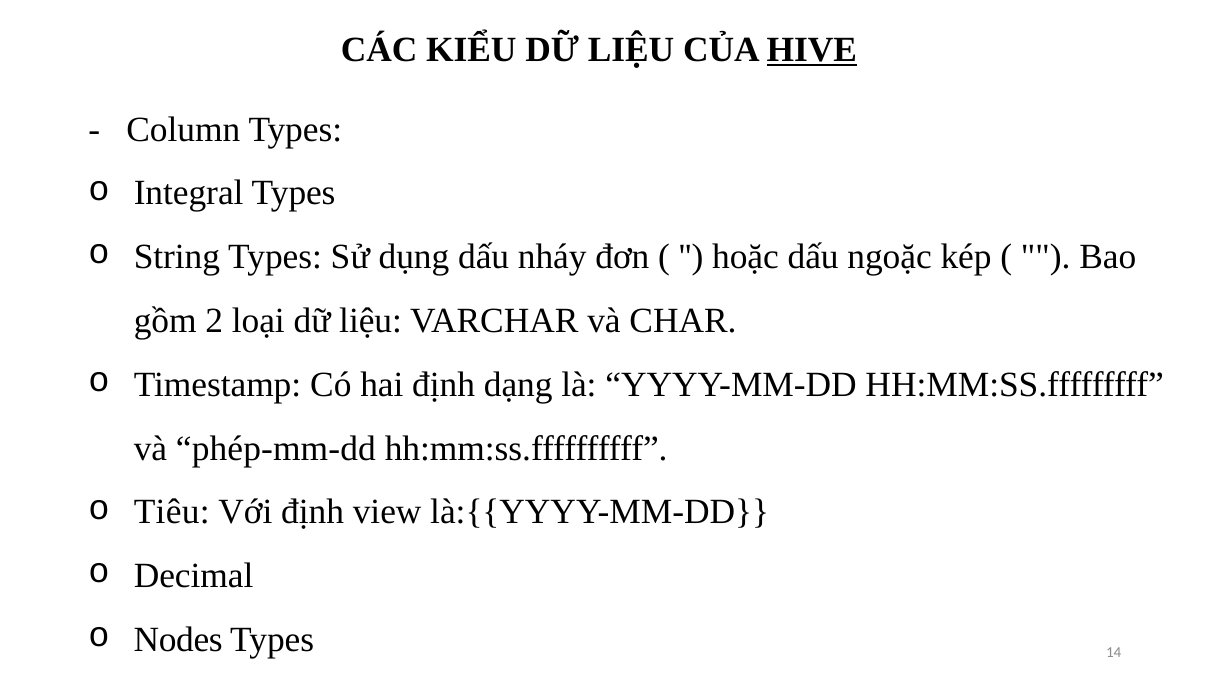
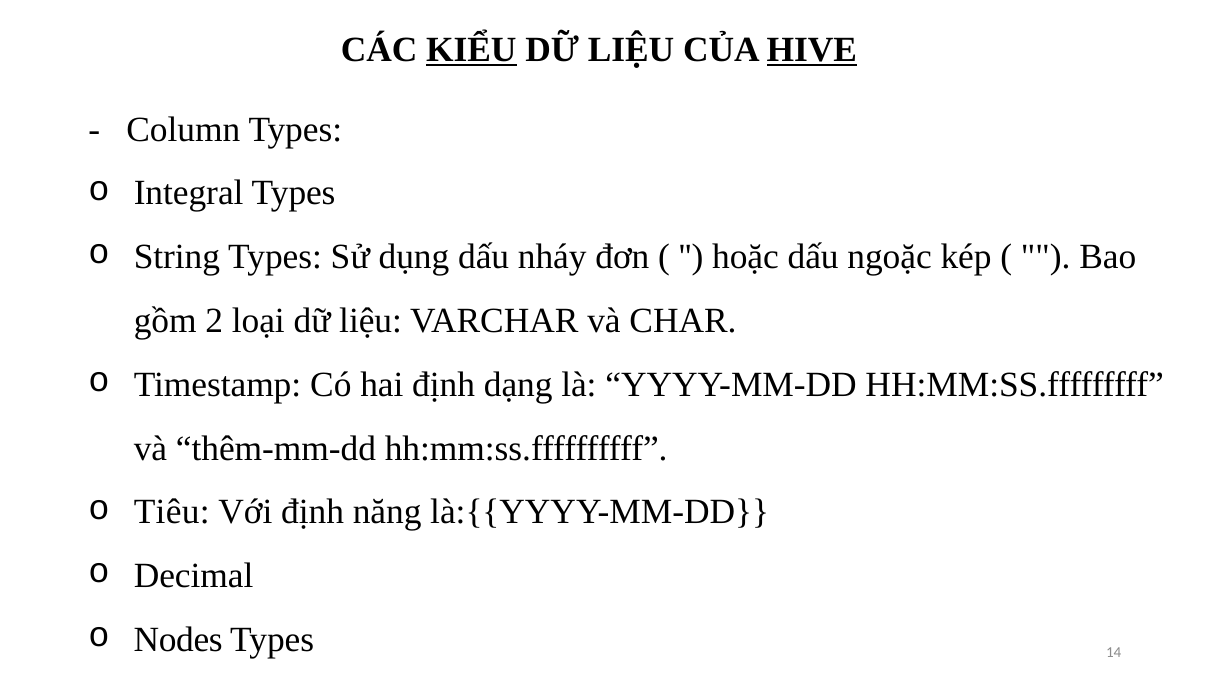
KIỂU underline: none -> present
phép-mm-dd: phép-mm-dd -> thêm-mm-dd
view: view -> năng
